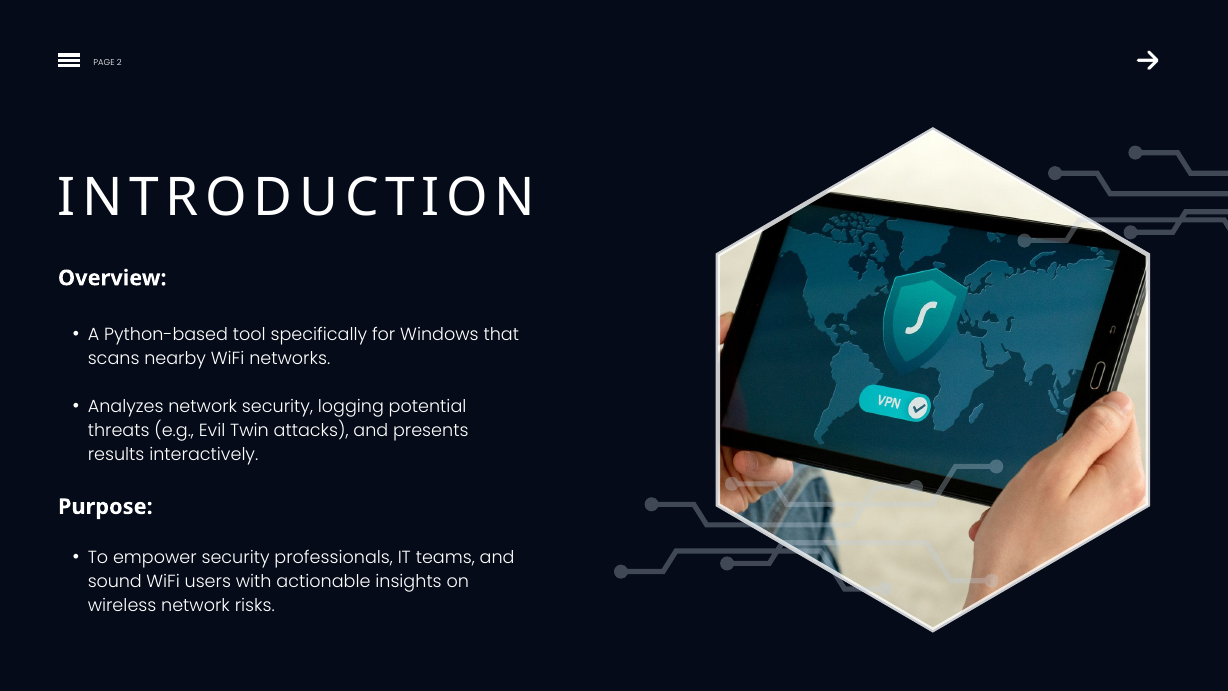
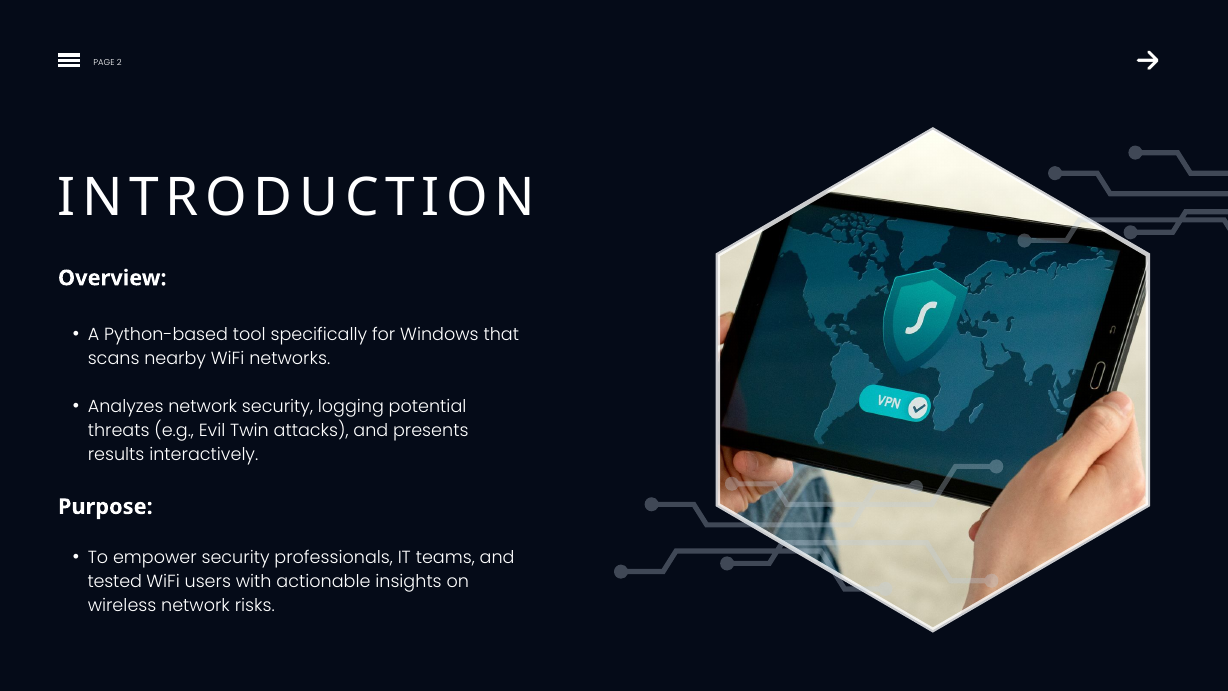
sound: sound -> tested
